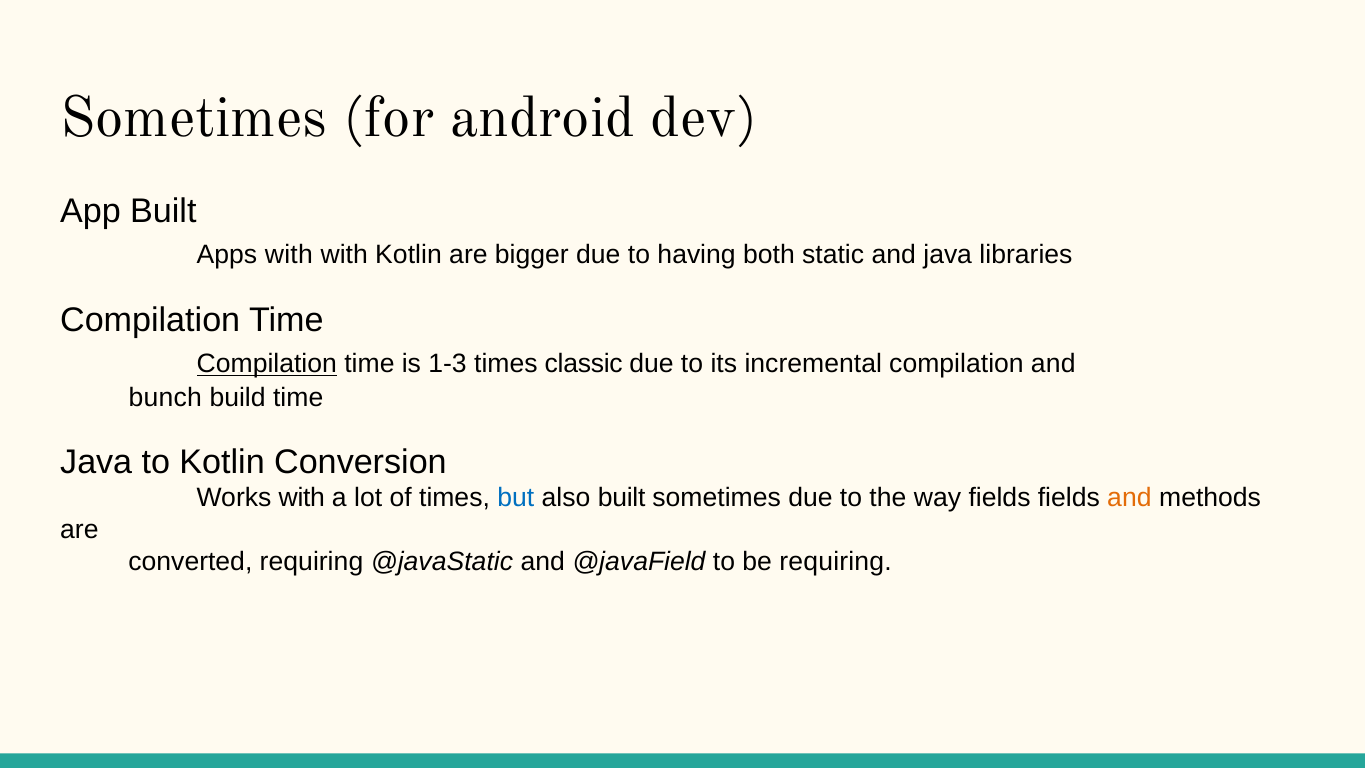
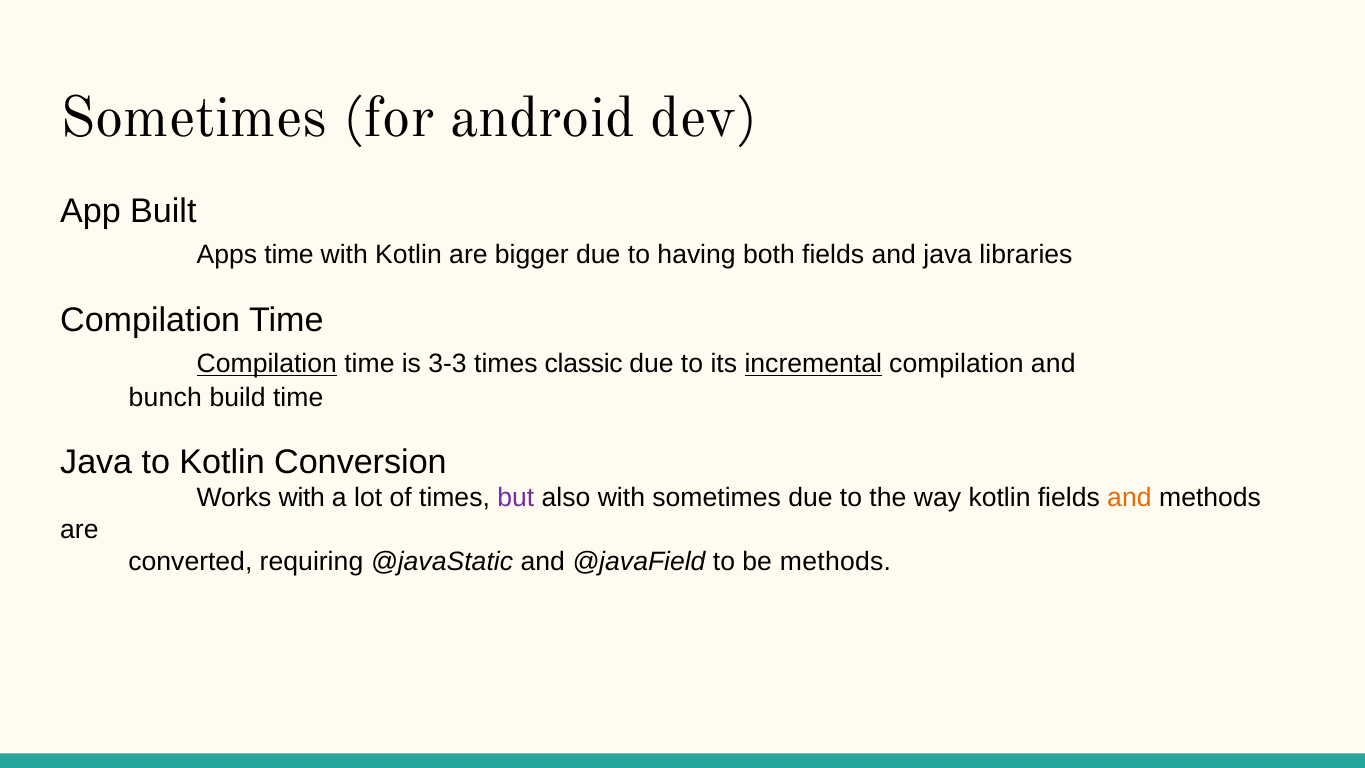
Apps with: with -> time
both static: static -> fields
1-3: 1-3 -> 3-3
incremental underline: none -> present
but colour: blue -> purple
also built: built -> with
way fields: fields -> kotlin
be requiring: requiring -> methods
